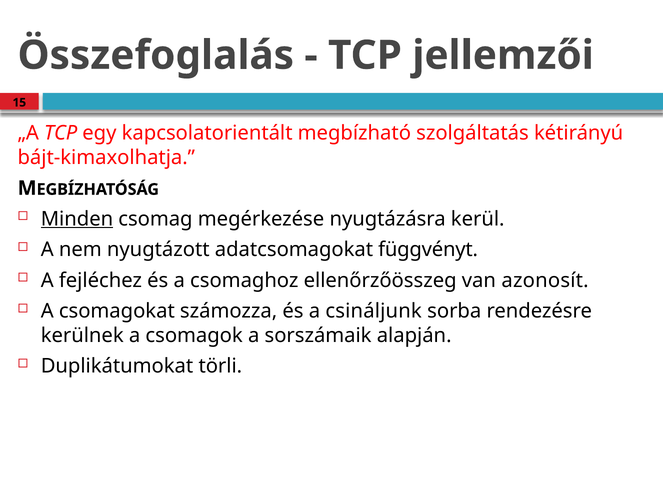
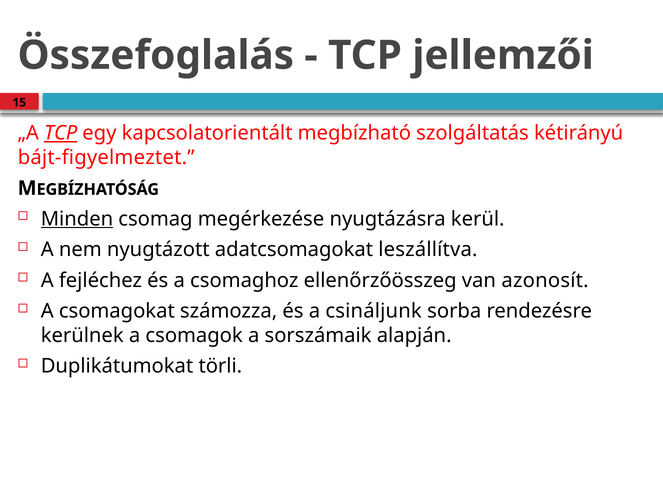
TCP at (61, 133) underline: none -> present
bájt-kimaxolhatja: bájt-kimaxolhatja -> bájt-figyelmeztet
függvényt: függvényt -> leszállítva
